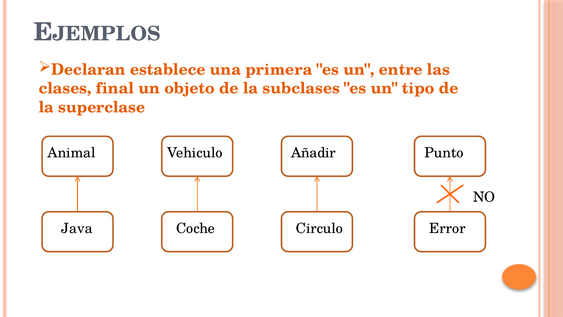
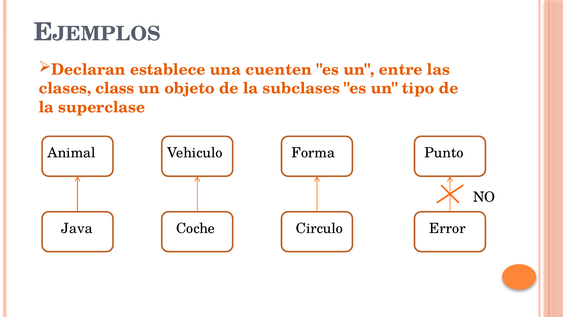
primera: primera -> cuenten
final: final -> class
Añadir: Añadir -> Forma
